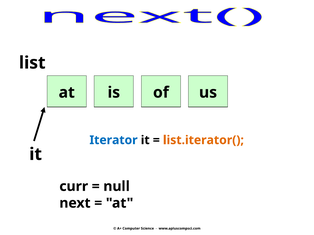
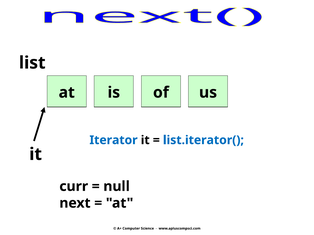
list.iterator( colour: orange -> blue
